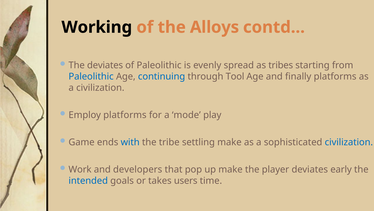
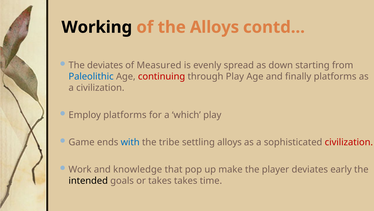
of Paleolithic: Paleolithic -> Measured
tribes: tribes -> down
continuing colour: blue -> red
through Tool: Tool -> Play
mode: mode -> which
settling make: make -> alloys
civilization at (349, 142) colour: blue -> red
developers: developers -> knowledge
intended colour: blue -> black
takes users: users -> takes
